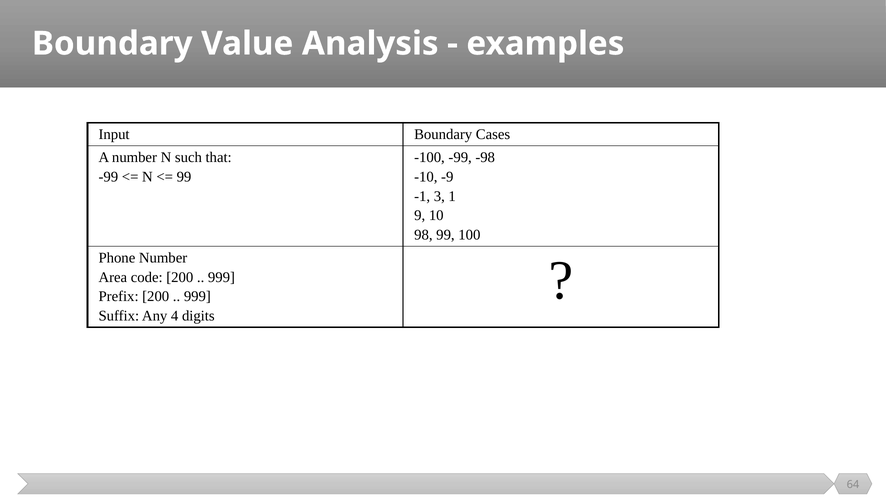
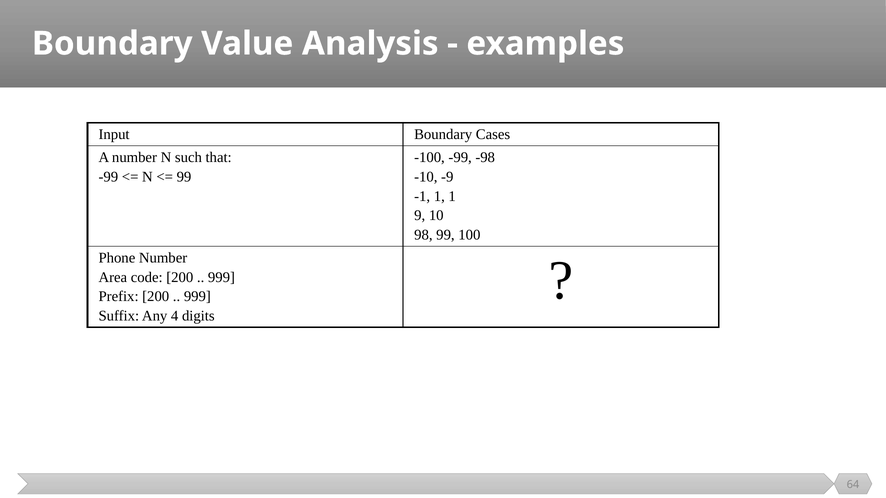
-1 3: 3 -> 1
